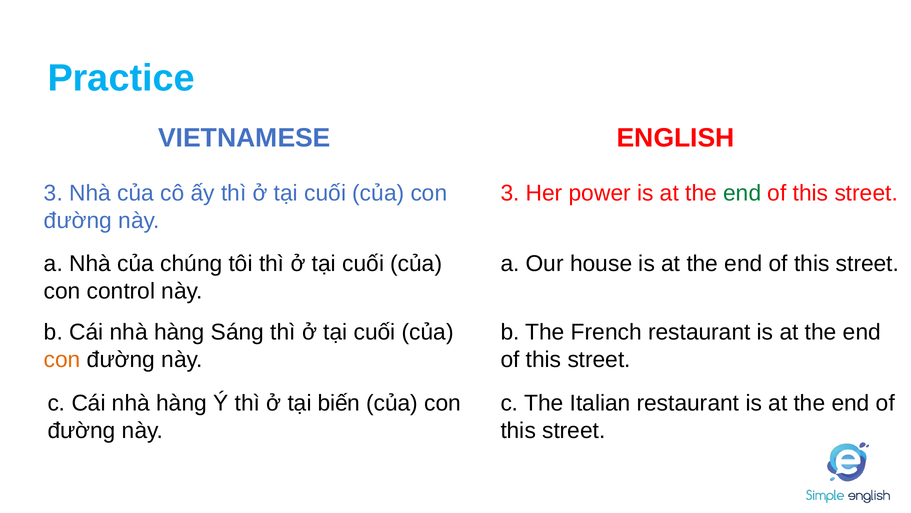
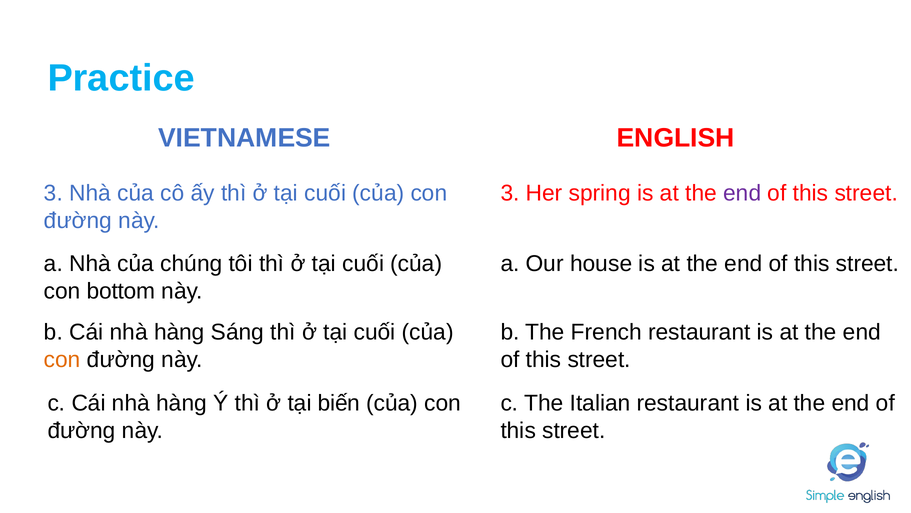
power: power -> spring
end at (742, 193) colour: green -> purple
control: control -> bottom
